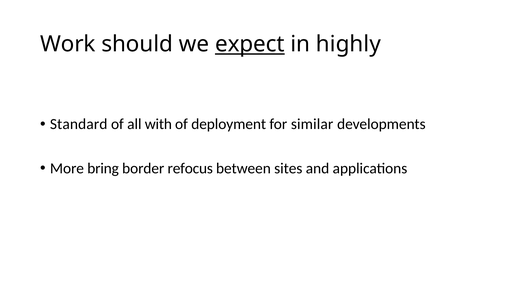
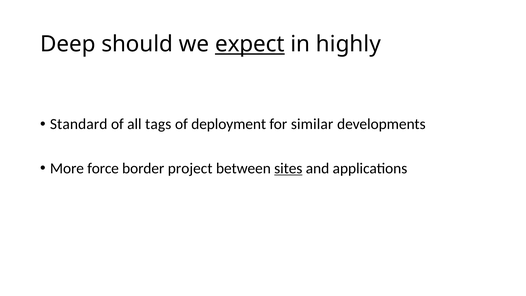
Work: Work -> Deep
with: with -> tags
bring: bring -> force
refocus: refocus -> project
sites underline: none -> present
